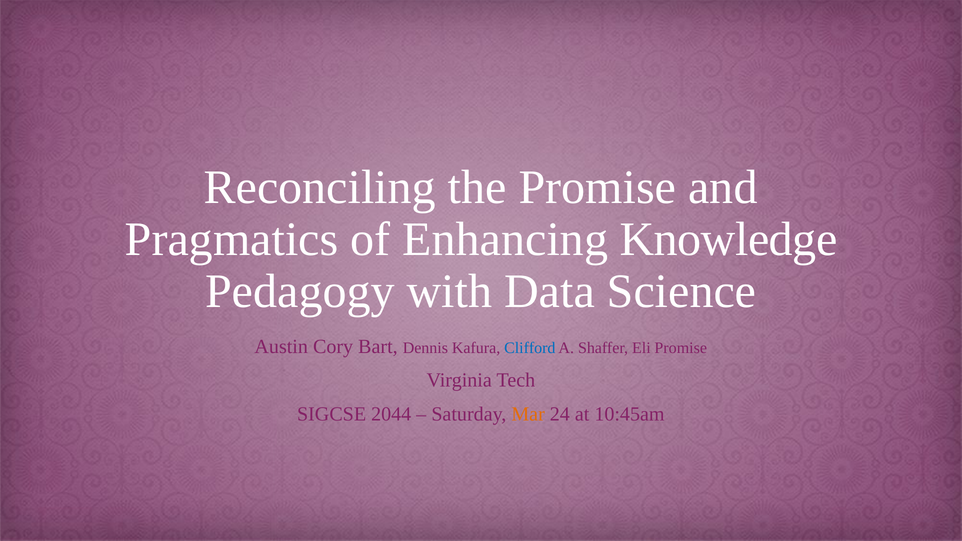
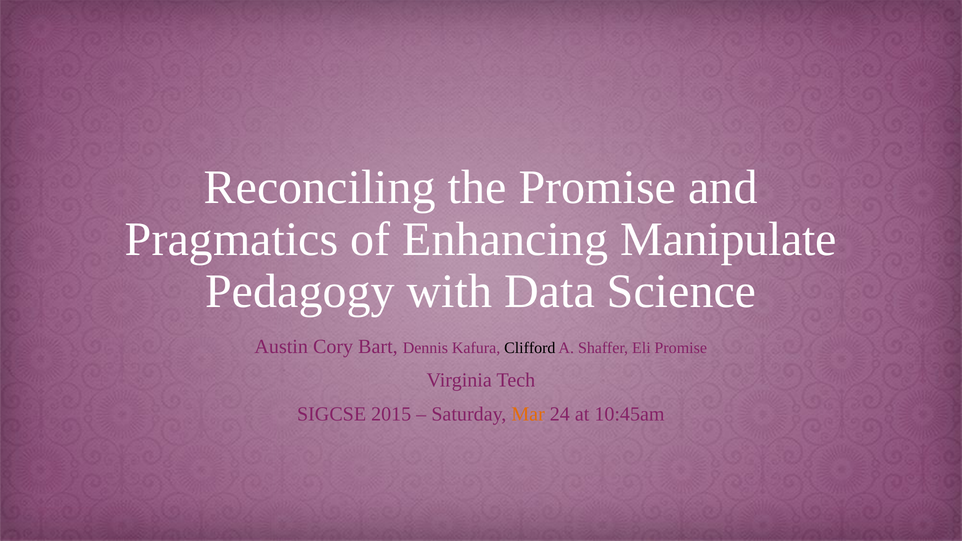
Knowledge: Knowledge -> Manipulate
Clifford colour: blue -> black
2044: 2044 -> 2015
